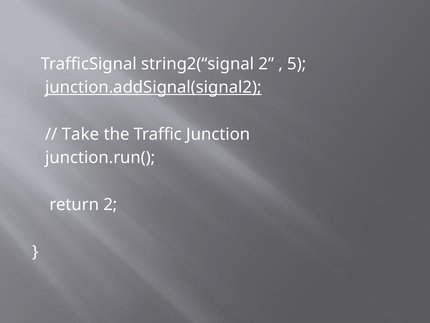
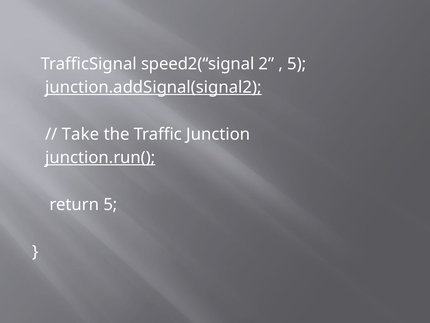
string2(“signal: string2(“signal -> speed2(“signal
junction.run( underline: none -> present
return 2: 2 -> 5
